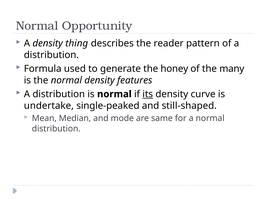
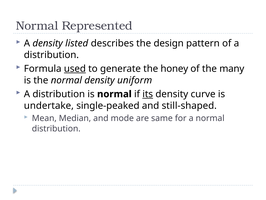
Opportunity: Opportunity -> Represented
thing: thing -> listed
reader: reader -> design
used underline: none -> present
features: features -> uniform
